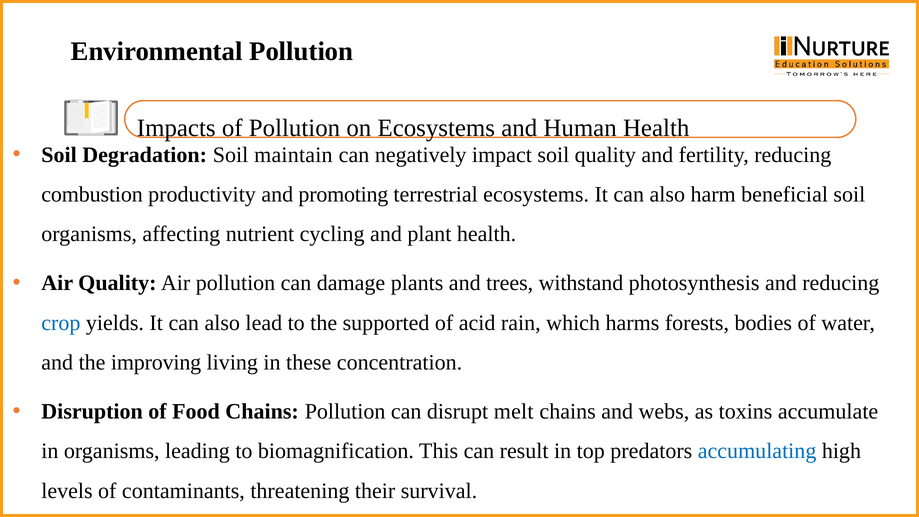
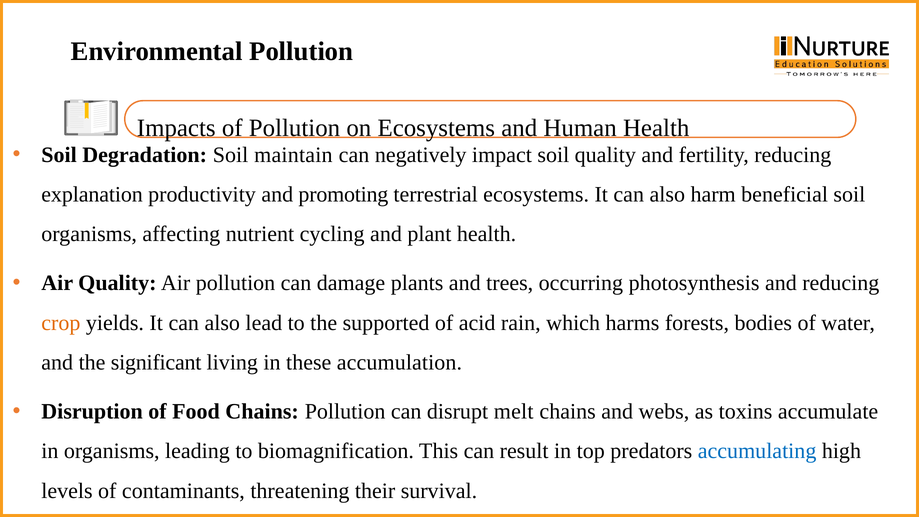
combustion: combustion -> explanation
withstand: withstand -> occurring
crop colour: blue -> orange
improving: improving -> significant
concentration: concentration -> accumulation
